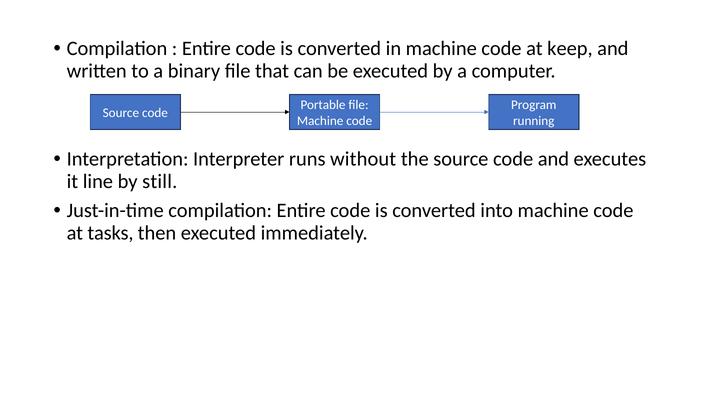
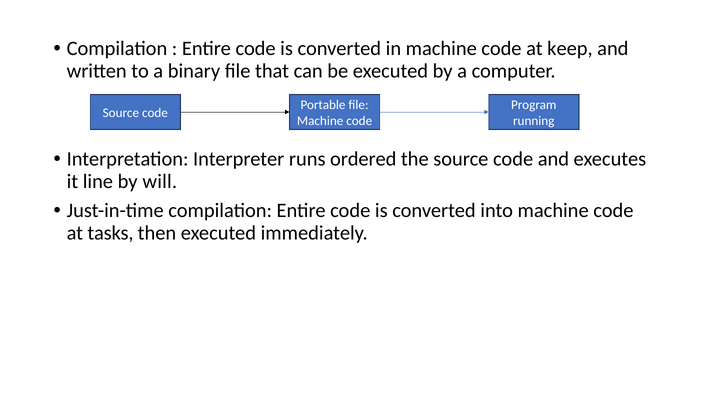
without: without -> ordered
still: still -> will
